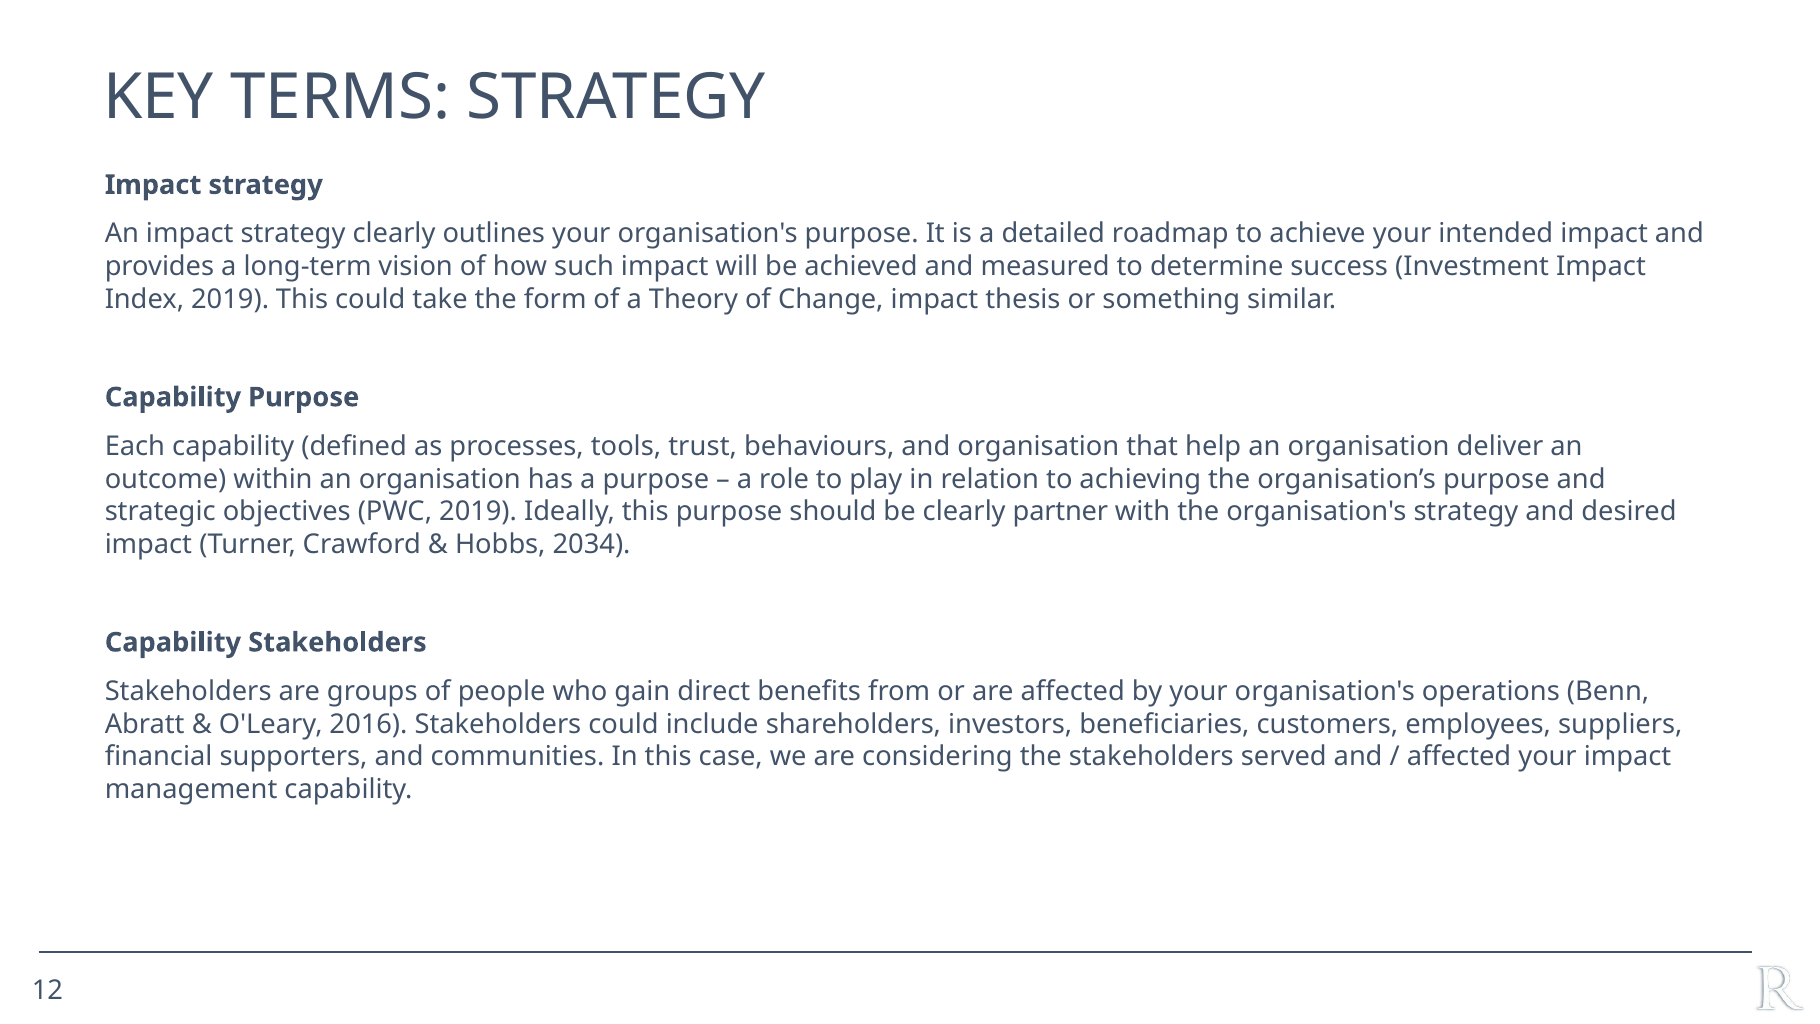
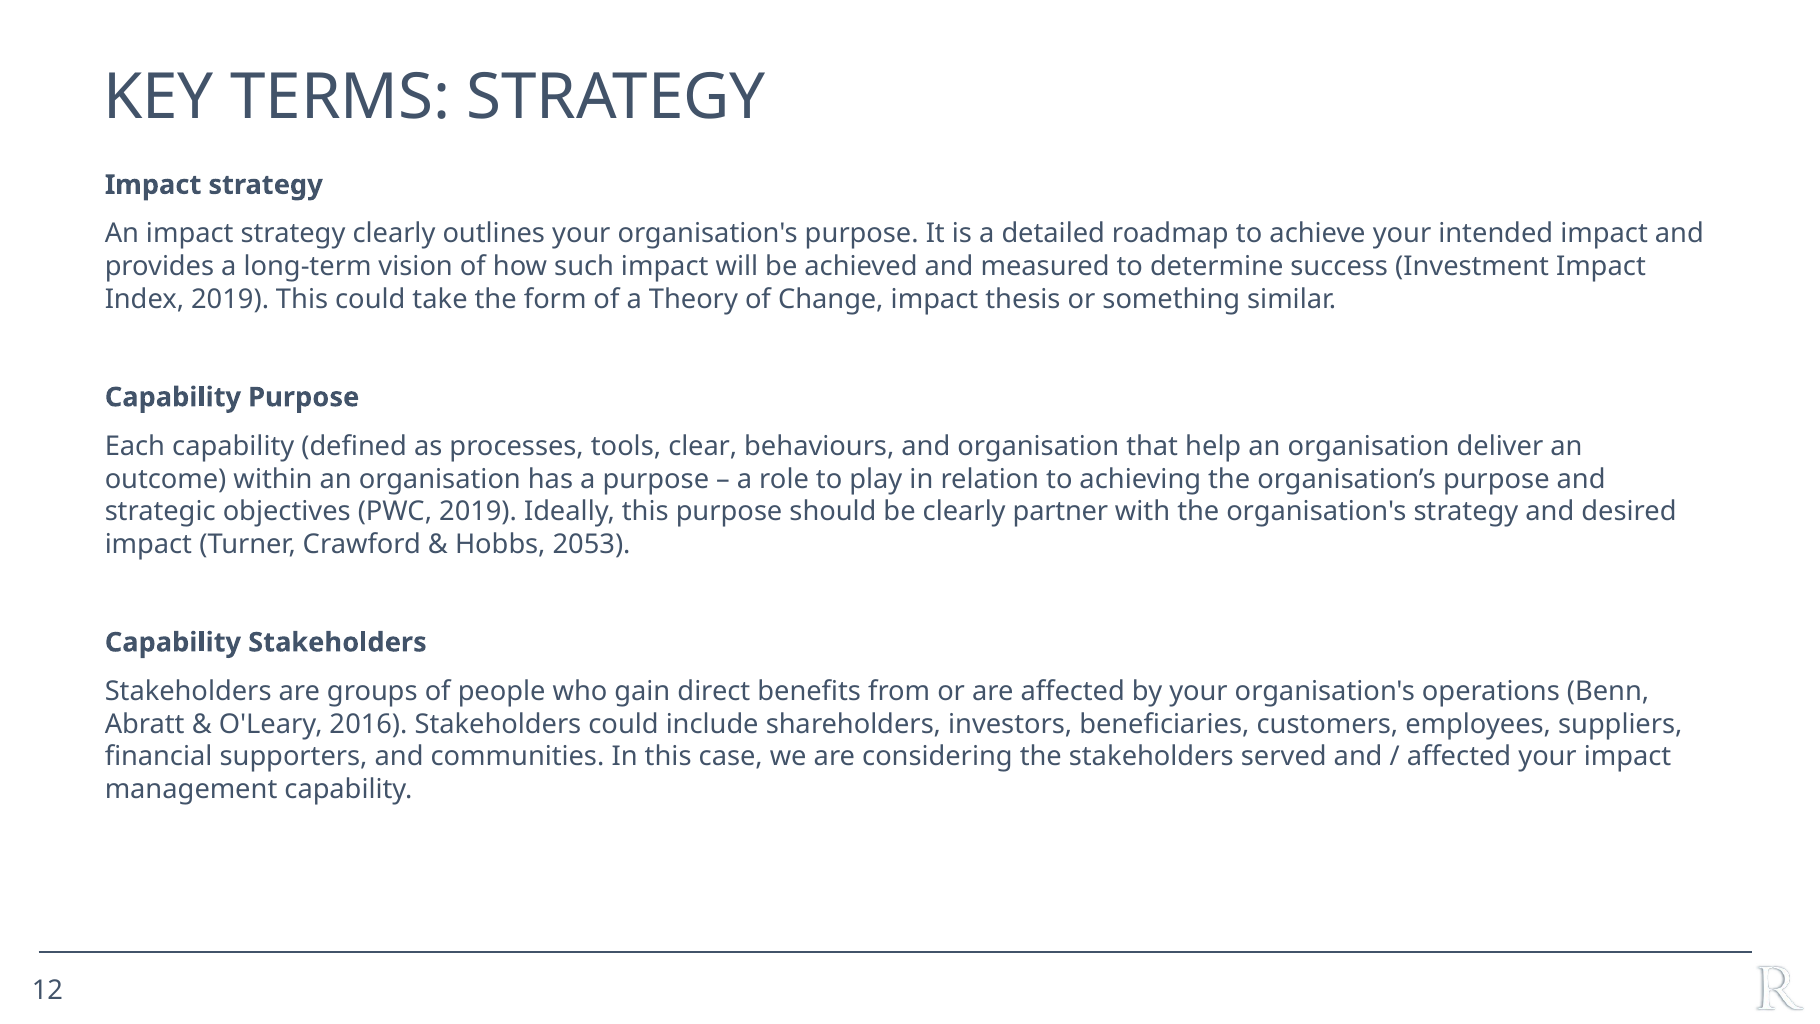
trust: trust -> clear
2034: 2034 -> 2053
